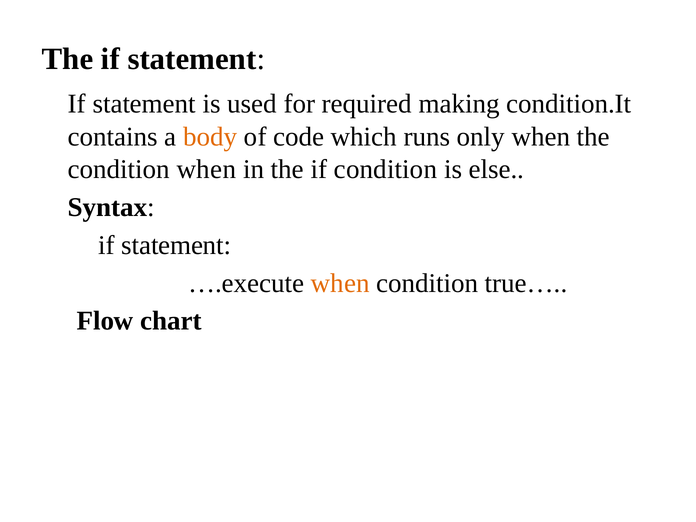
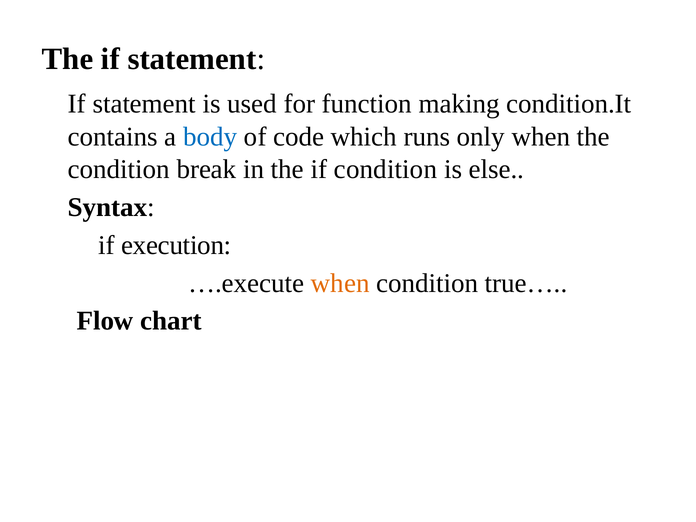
required: required -> function
body colour: orange -> blue
condition when: when -> break
statement at (176, 245): statement -> execution
